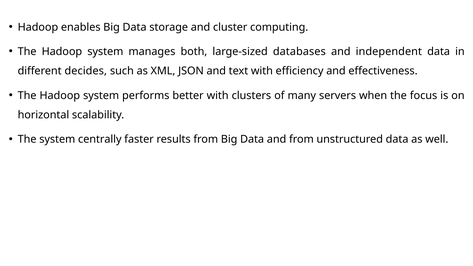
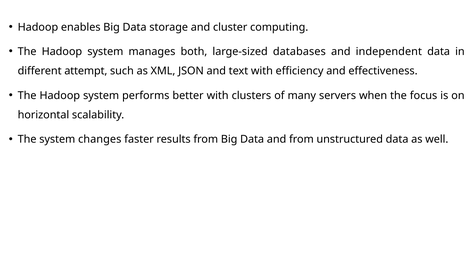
decides: decides -> attempt
centrally: centrally -> changes
